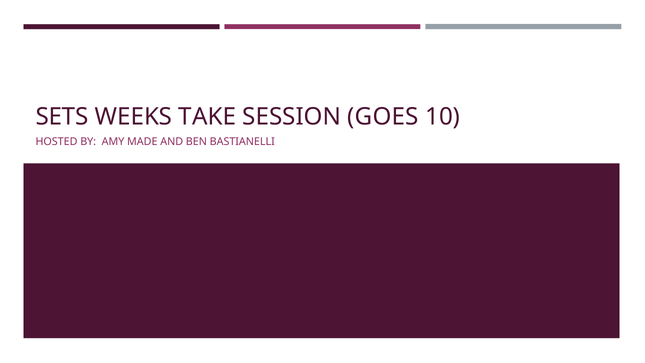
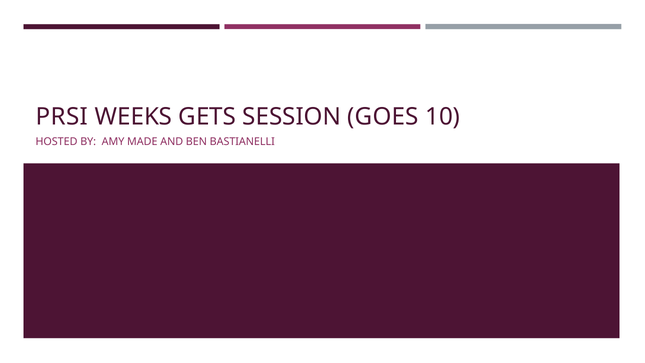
SETS: SETS -> PRSI
TAKE: TAKE -> GETS
